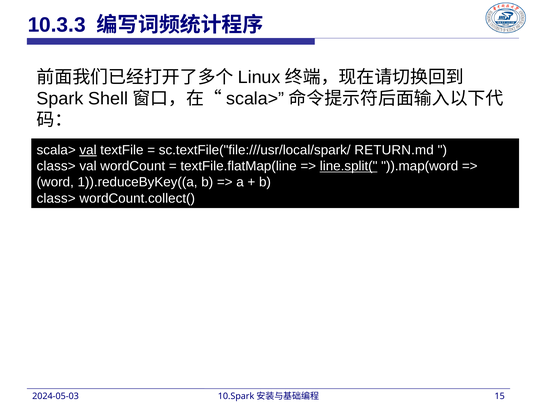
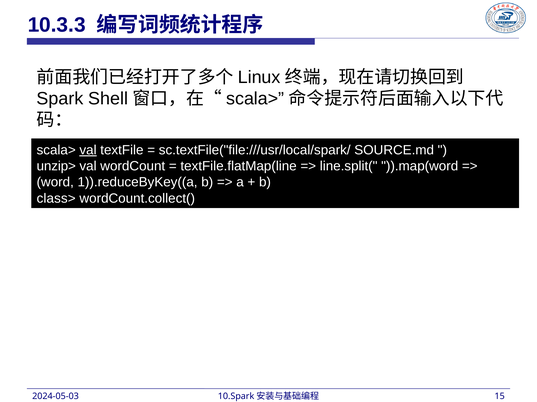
RETURN.md: RETURN.md -> SOURCE.md
class> at (56, 166): class> -> unzip>
line.split( underline: present -> none
